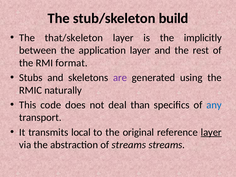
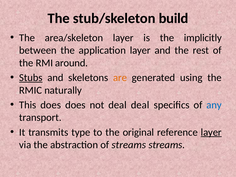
that/skeleton: that/skeleton -> area/skeleton
format: format -> around
Stubs underline: none -> present
are colour: purple -> orange
This code: code -> does
deal than: than -> deal
local: local -> type
